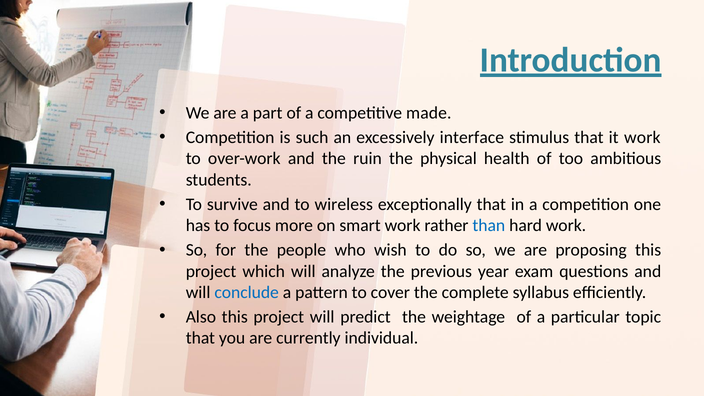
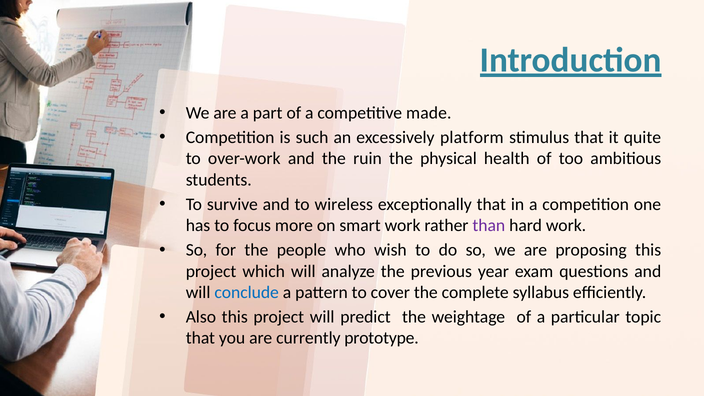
interface: interface -> platform
it work: work -> quite
than colour: blue -> purple
individual: individual -> prototype
